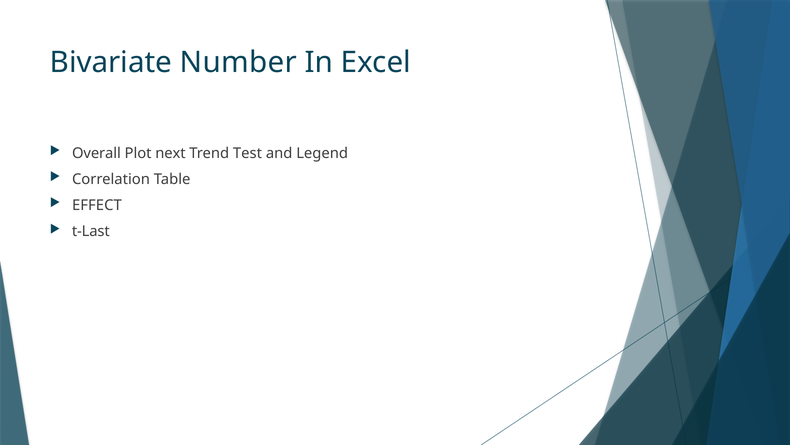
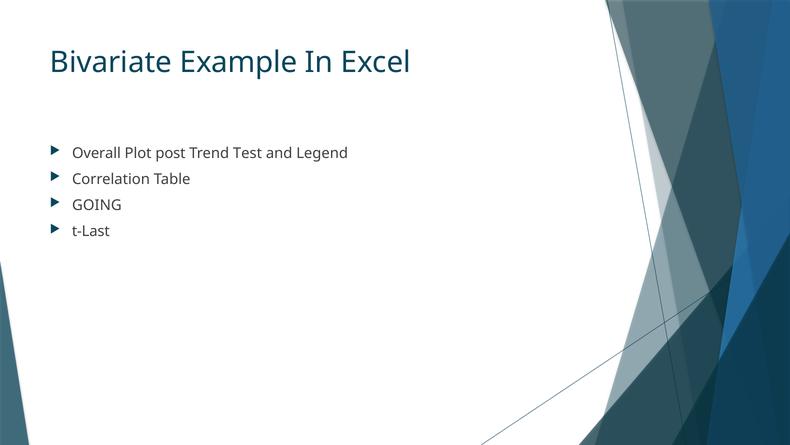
Number: Number -> Example
next: next -> post
EFFECT: EFFECT -> GOING
